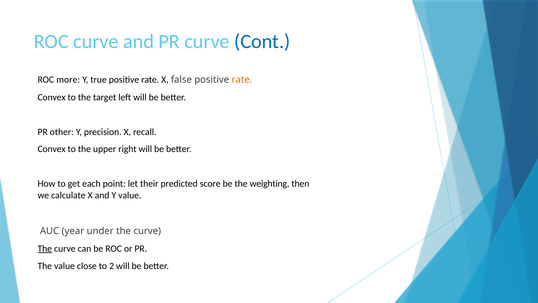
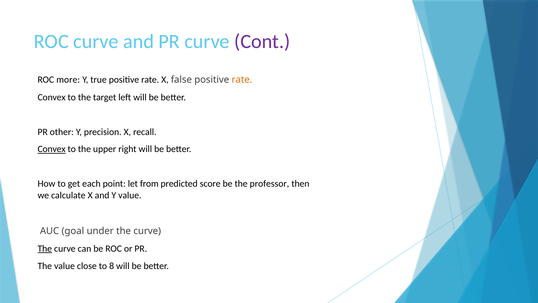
Cont colour: blue -> purple
Convex at (52, 149) underline: none -> present
their: their -> from
weighting: weighting -> professor
year: year -> goal
2: 2 -> 8
